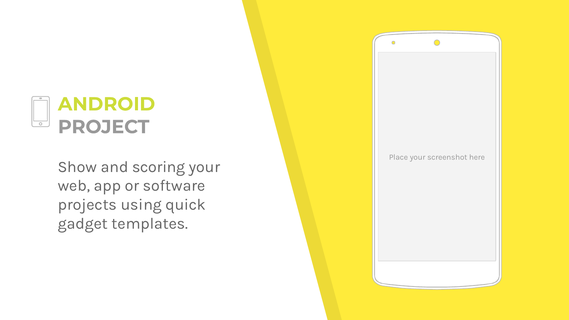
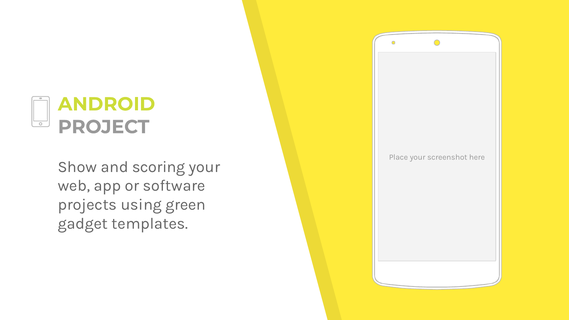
quick: quick -> green
